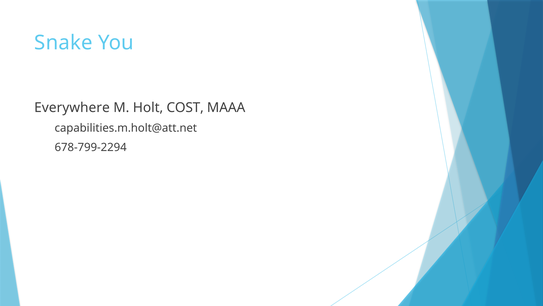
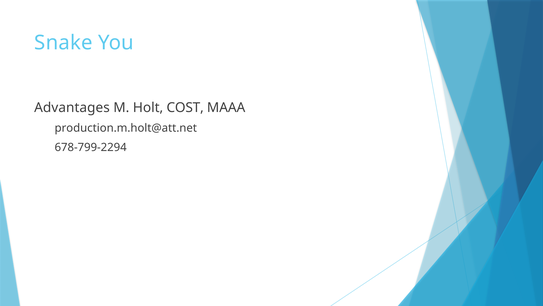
Everywhere: Everywhere -> Advantages
capabilities.m.holt@att.net: capabilities.m.holt@att.net -> production.m.holt@att.net
